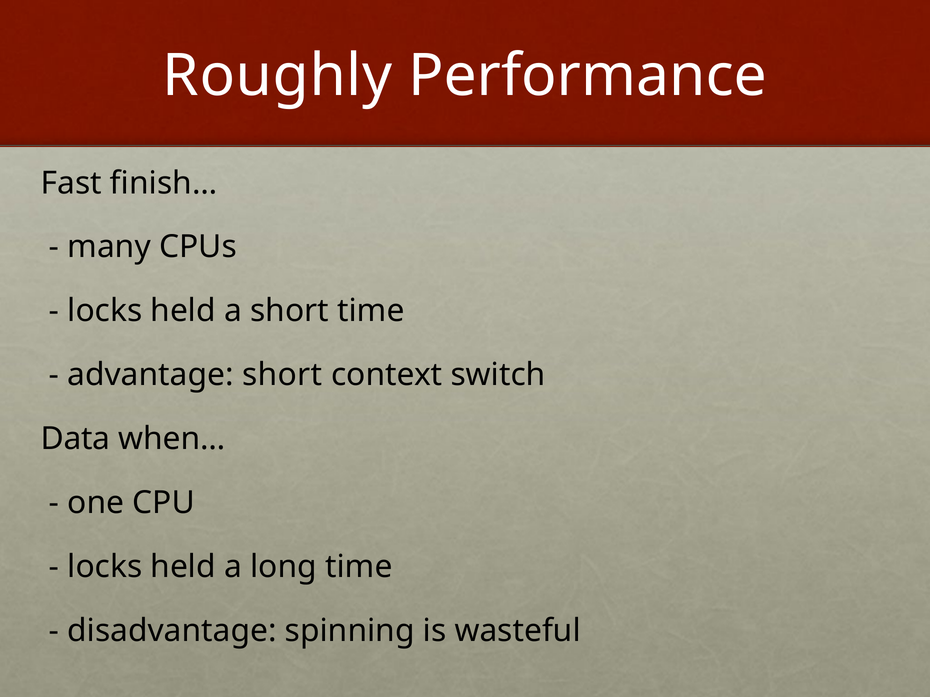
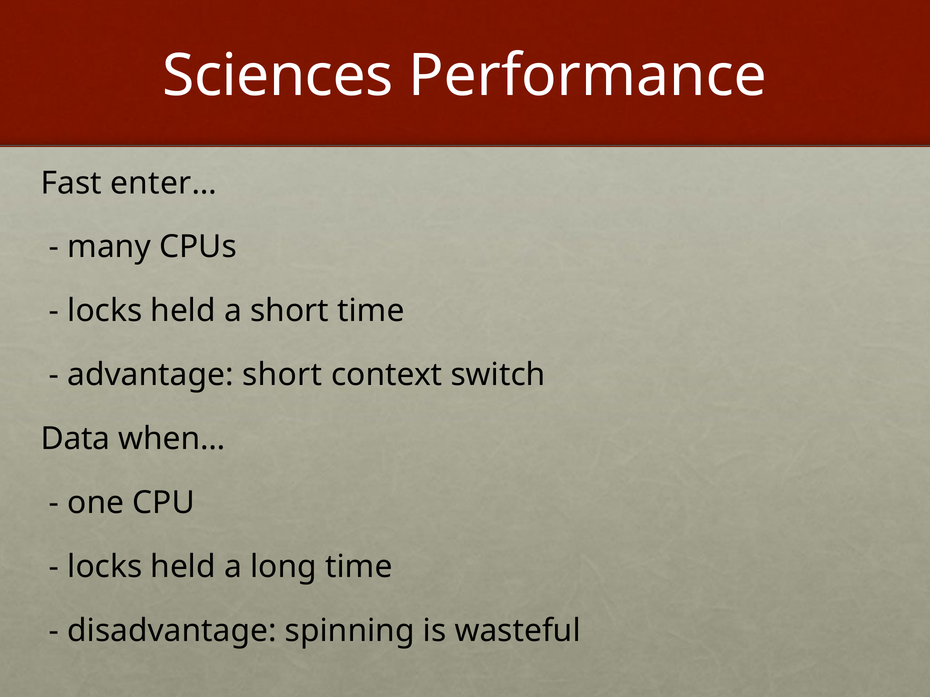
Roughly: Roughly -> Sciences
finish…: finish… -> enter…
